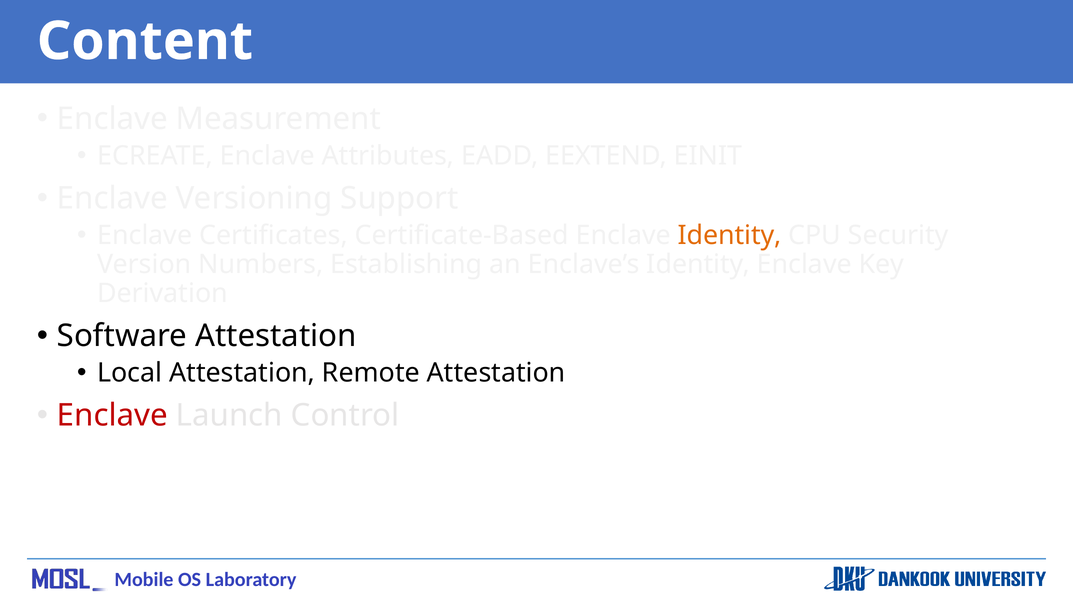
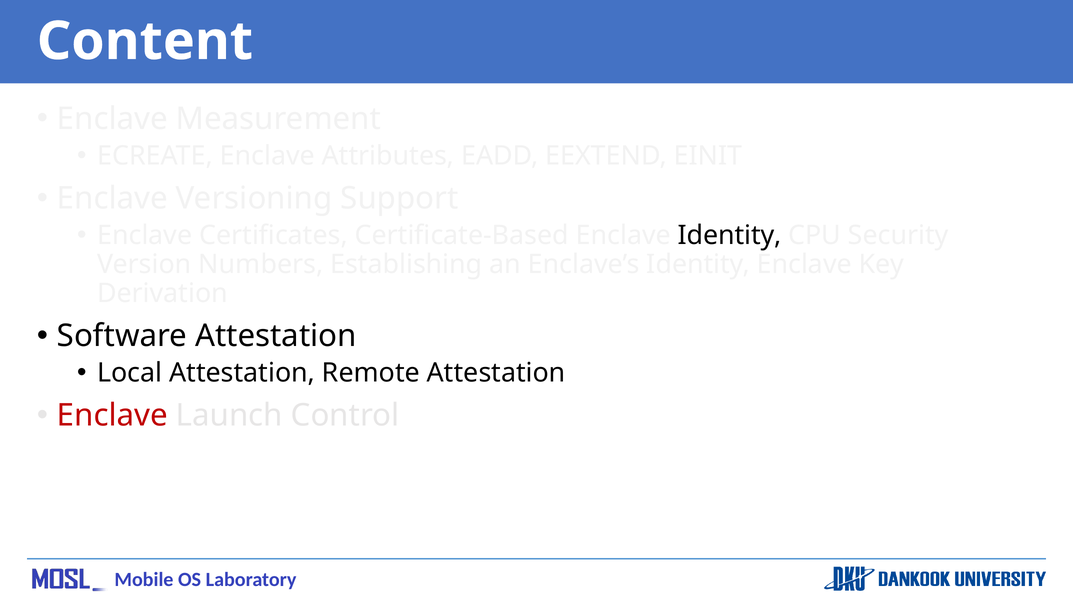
Identity at (730, 235) colour: orange -> black
